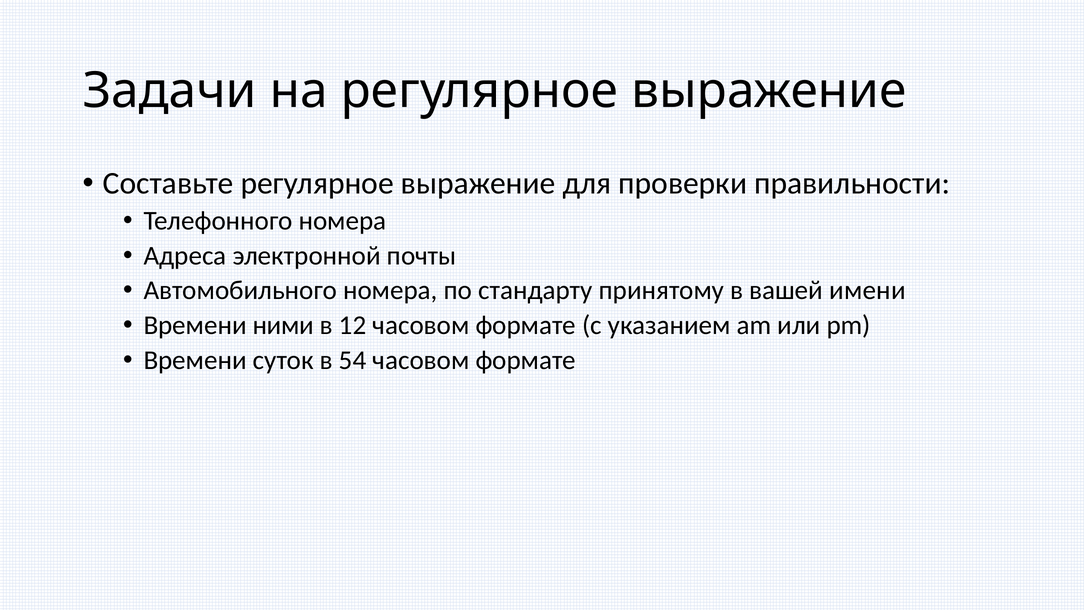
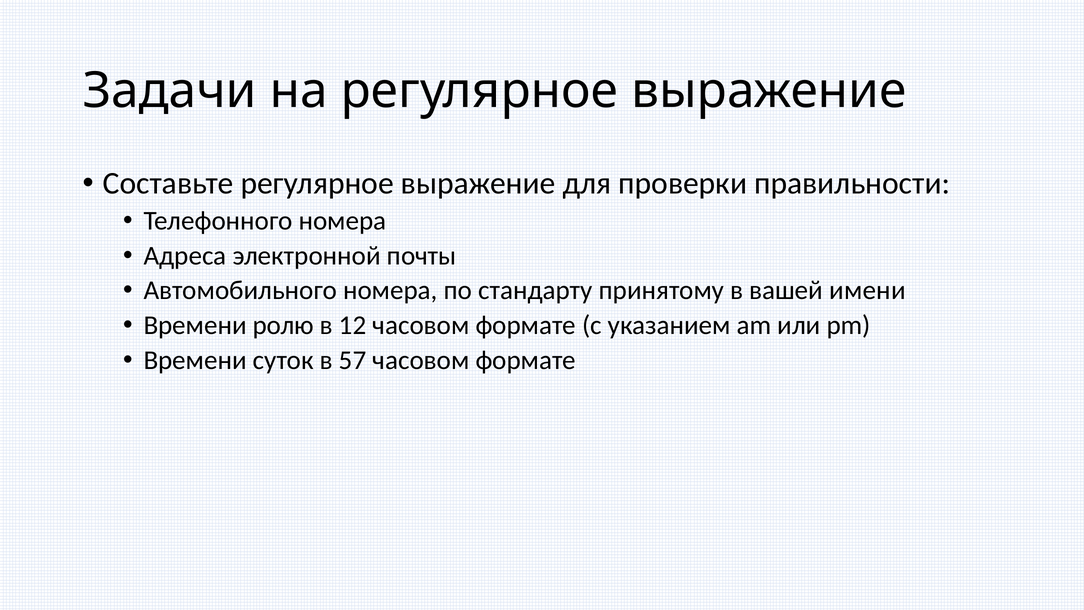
ними: ними -> ролю
54: 54 -> 57
